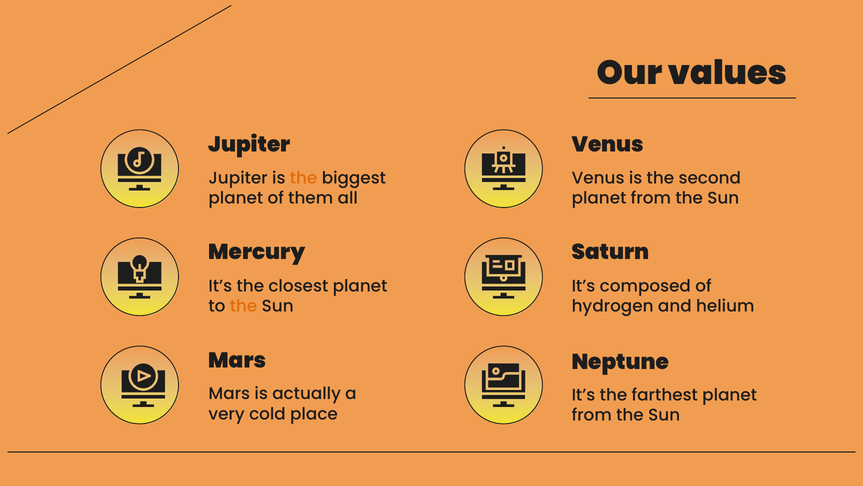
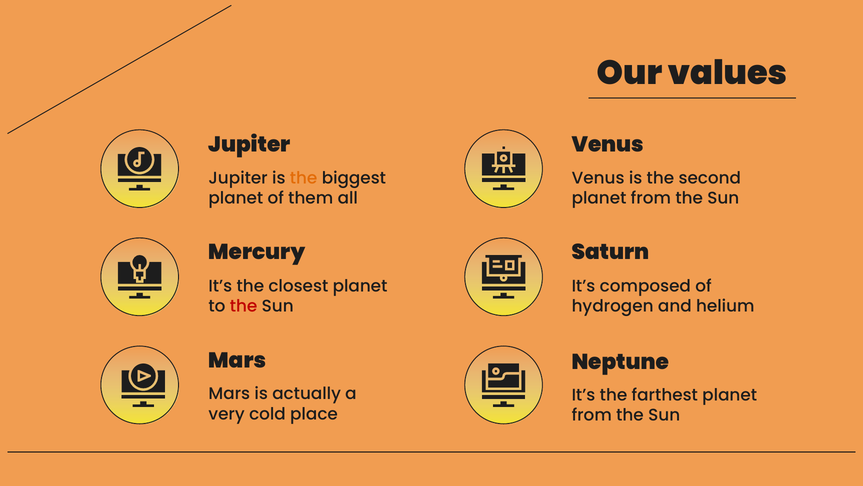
the at (244, 306) colour: orange -> red
